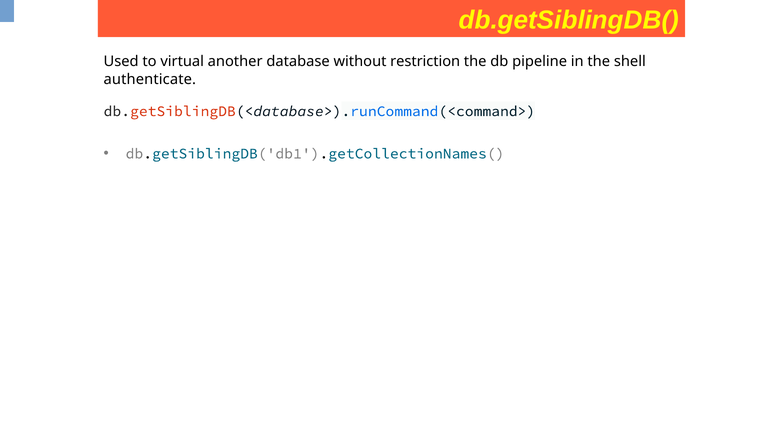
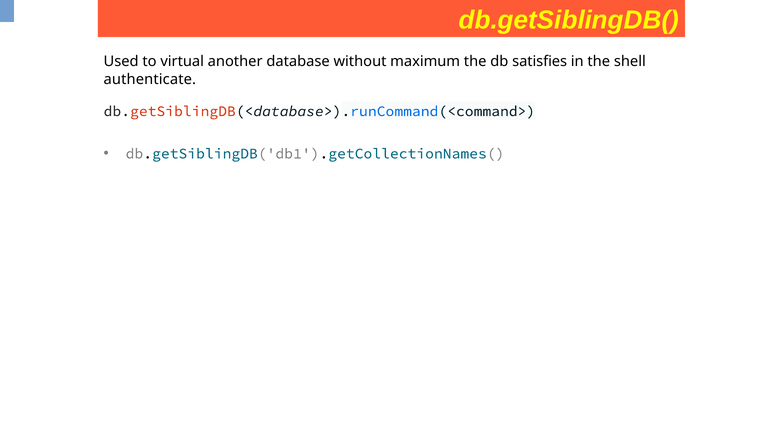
restriction: restriction -> maximum
pipeline: pipeline -> satisfies
